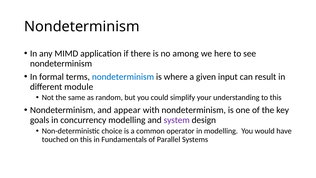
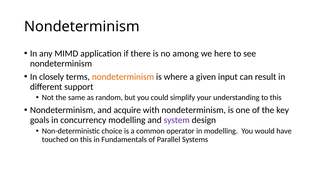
formal: formal -> closely
nondeterminism at (123, 77) colour: blue -> orange
module: module -> support
appear: appear -> acquire
